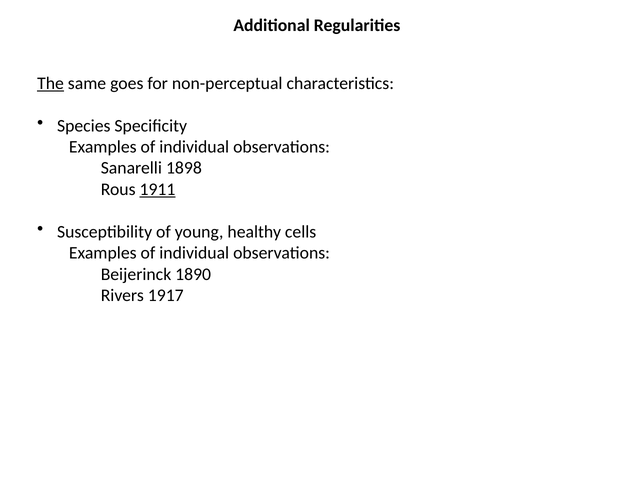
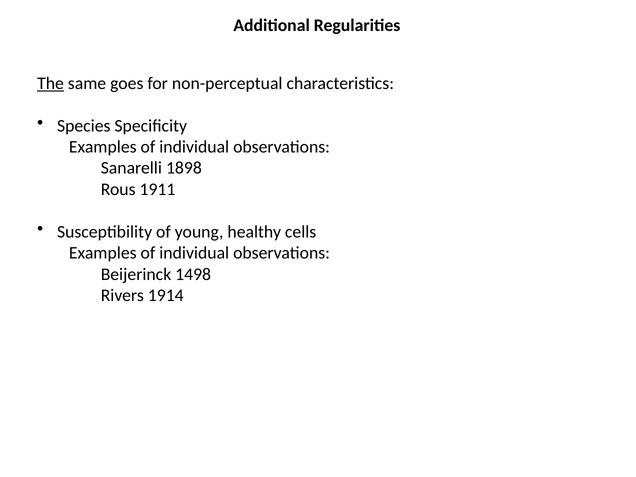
1911 underline: present -> none
1890: 1890 -> 1498
1917: 1917 -> 1914
